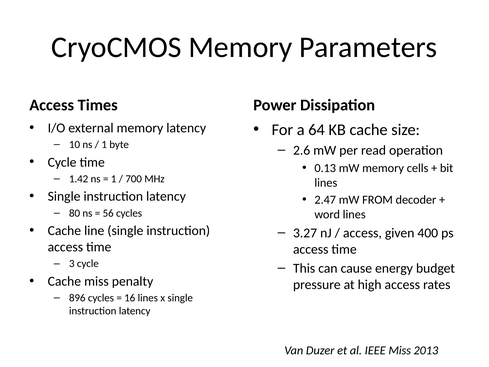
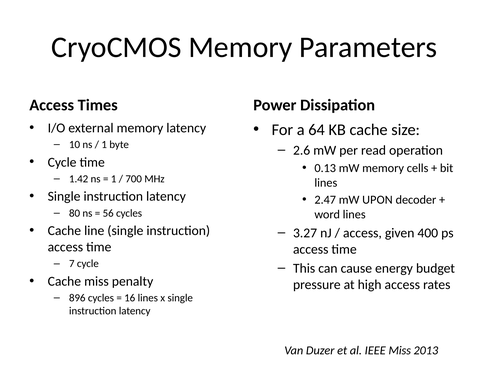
FROM: FROM -> UPON
3: 3 -> 7
